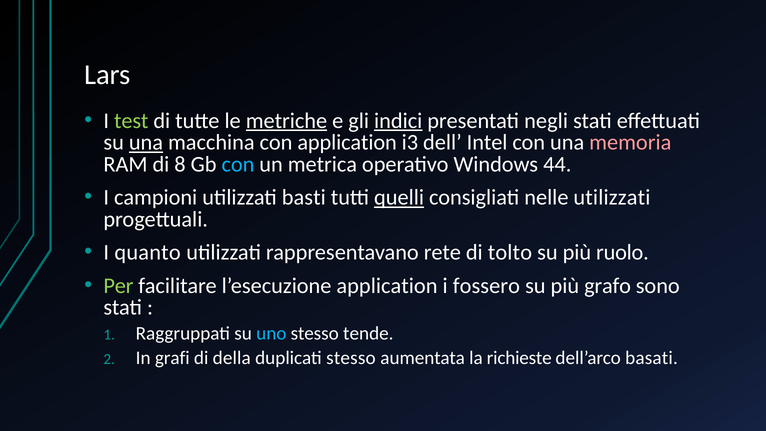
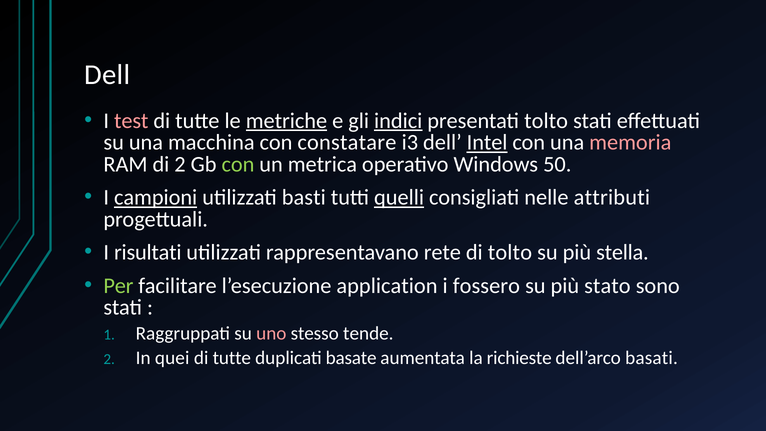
Lars at (107, 75): Lars -> Dell
test colour: light green -> pink
presentati negli: negli -> tolto
una at (146, 143) underline: present -> none
con application: application -> constatare
Intel underline: none -> present
di 8: 8 -> 2
con at (238, 164) colour: light blue -> light green
44: 44 -> 50
campioni underline: none -> present
nelle utilizzati: utilizzati -> attributi
quanto: quanto -> risultati
ruolo: ruolo -> stella
grafo: grafo -> stato
uno colour: light blue -> pink
grafi: grafi -> quei
della at (232, 358): della -> tutte
duplicati stesso: stesso -> basate
